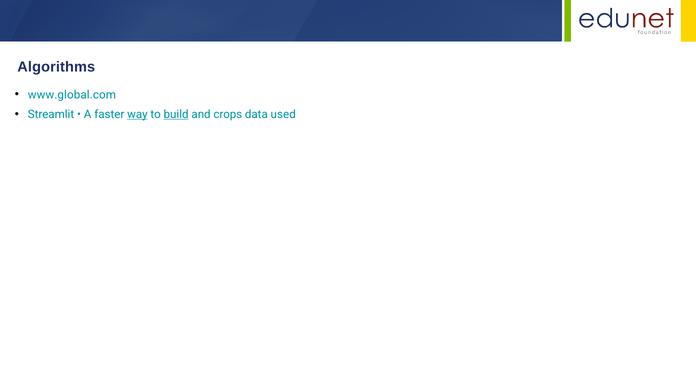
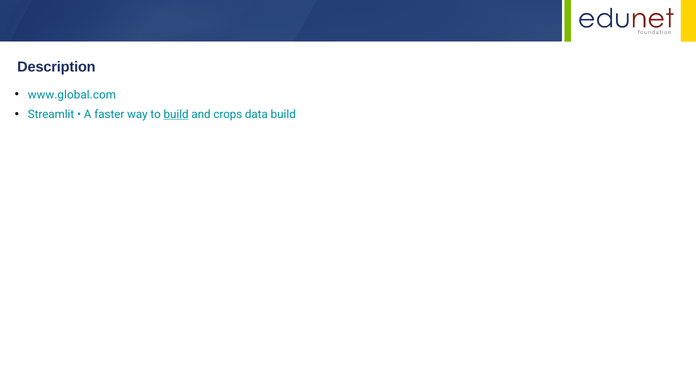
Algorithms: Algorithms -> Description
way underline: present -> none
data used: used -> build
